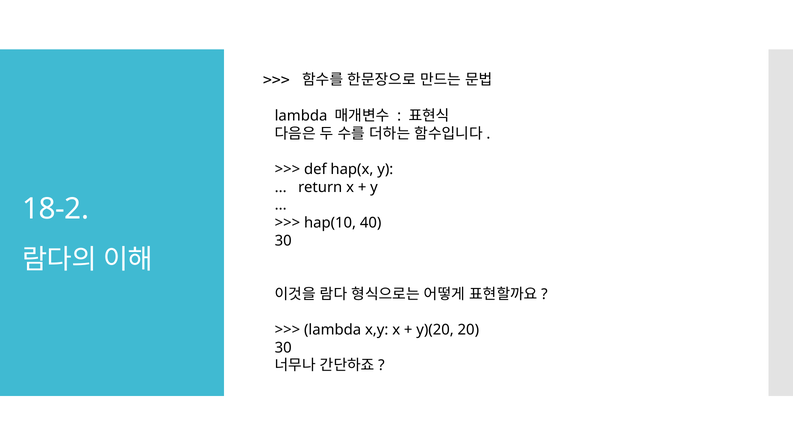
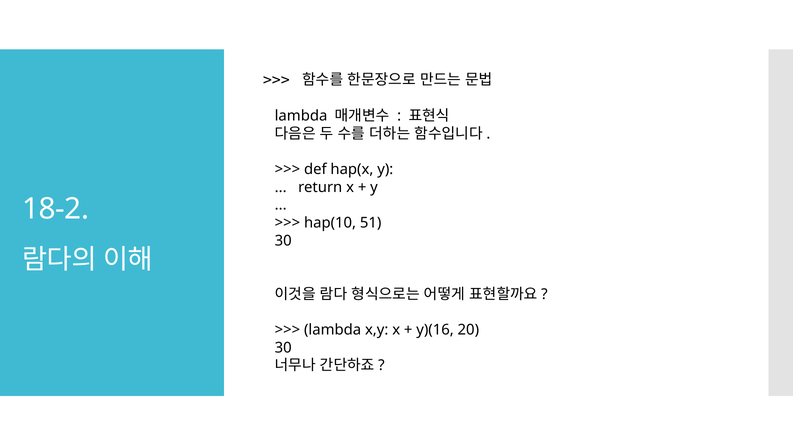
40: 40 -> 51
y)(20: y)(20 -> y)(16
